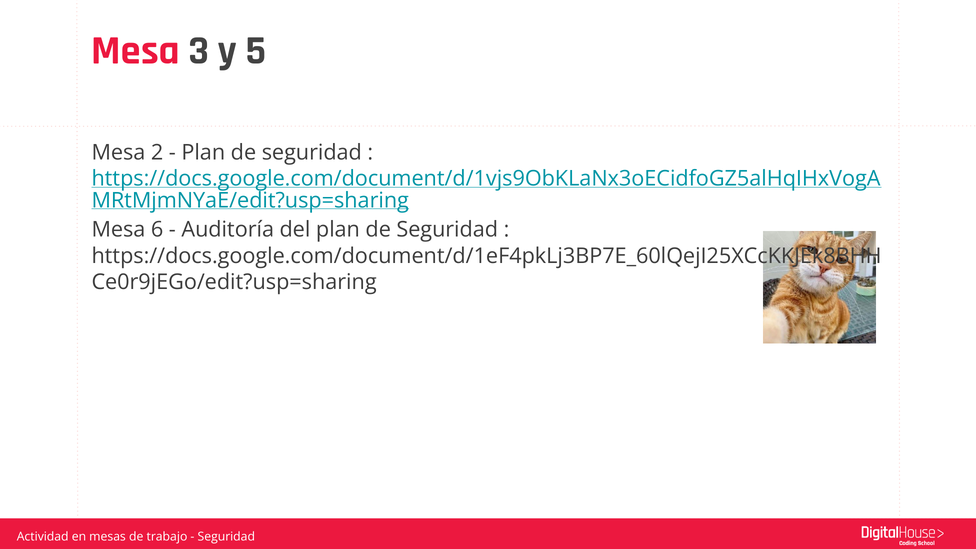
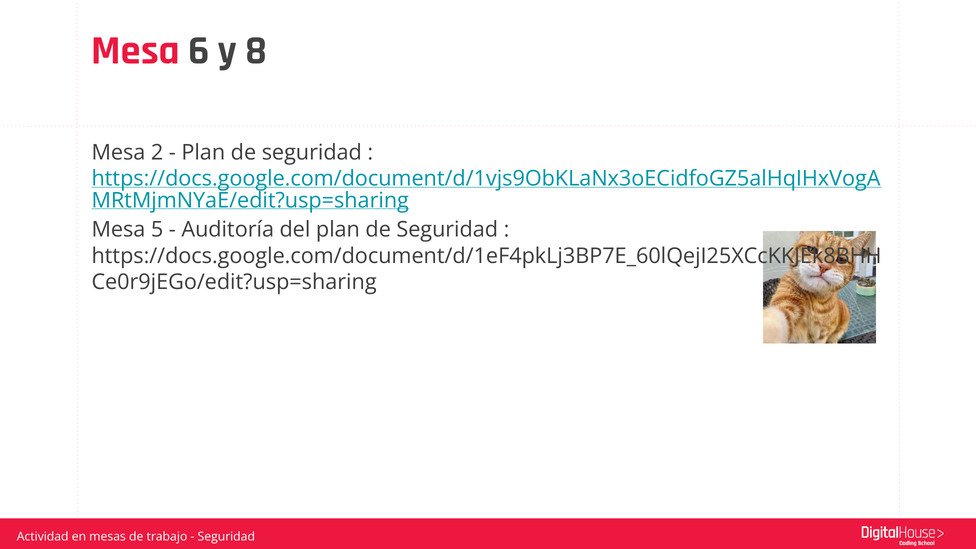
3: 3 -> 6
5: 5 -> 8
6: 6 -> 5
